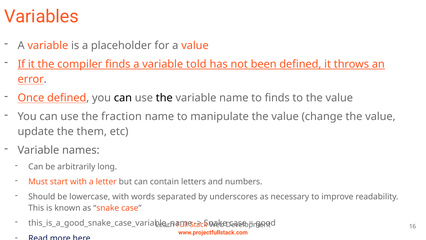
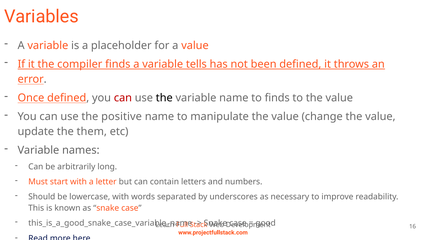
told: told -> tells
can at (123, 98) colour: black -> red
fraction: fraction -> positive
